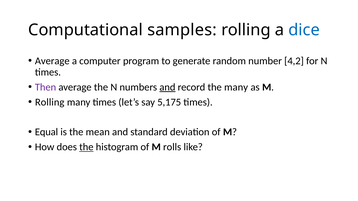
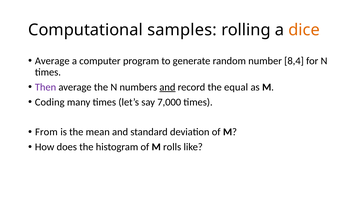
dice colour: blue -> orange
4,2: 4,2 -> 8,4
the many: many -> equal
Rolling at (50, 102): Rolling -> Coding
5,175: 5,175 -> 7,000
Equal: Equal -> From
the at (86, 147) underline: present -> none
